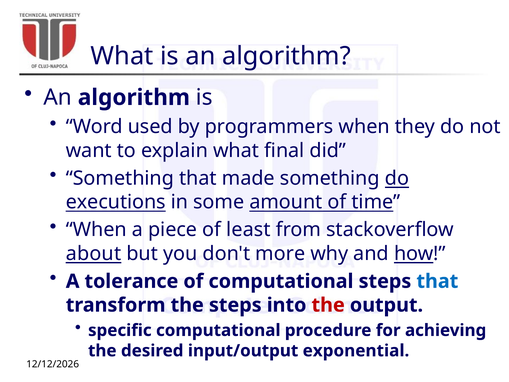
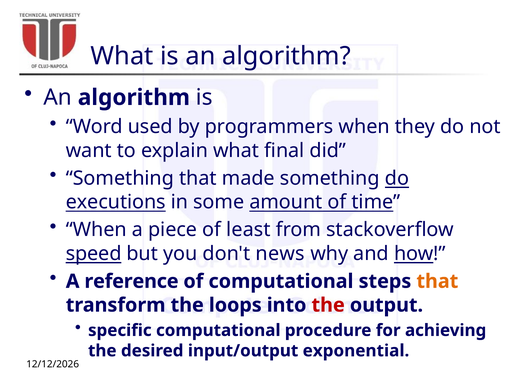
about: about -> speed
more: more -> news
tolerance: tolerance -> reference
that at (437, 281) colour: blue -> orange
the steps: steps -> loops
